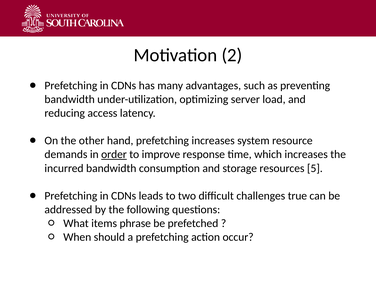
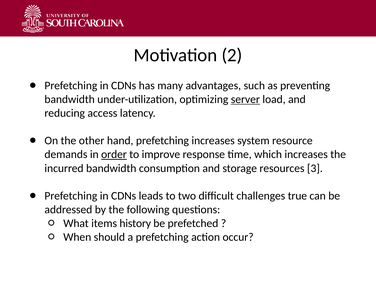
server underline: none -> present
5: 5 -> 3
phrase: phrase -> history
